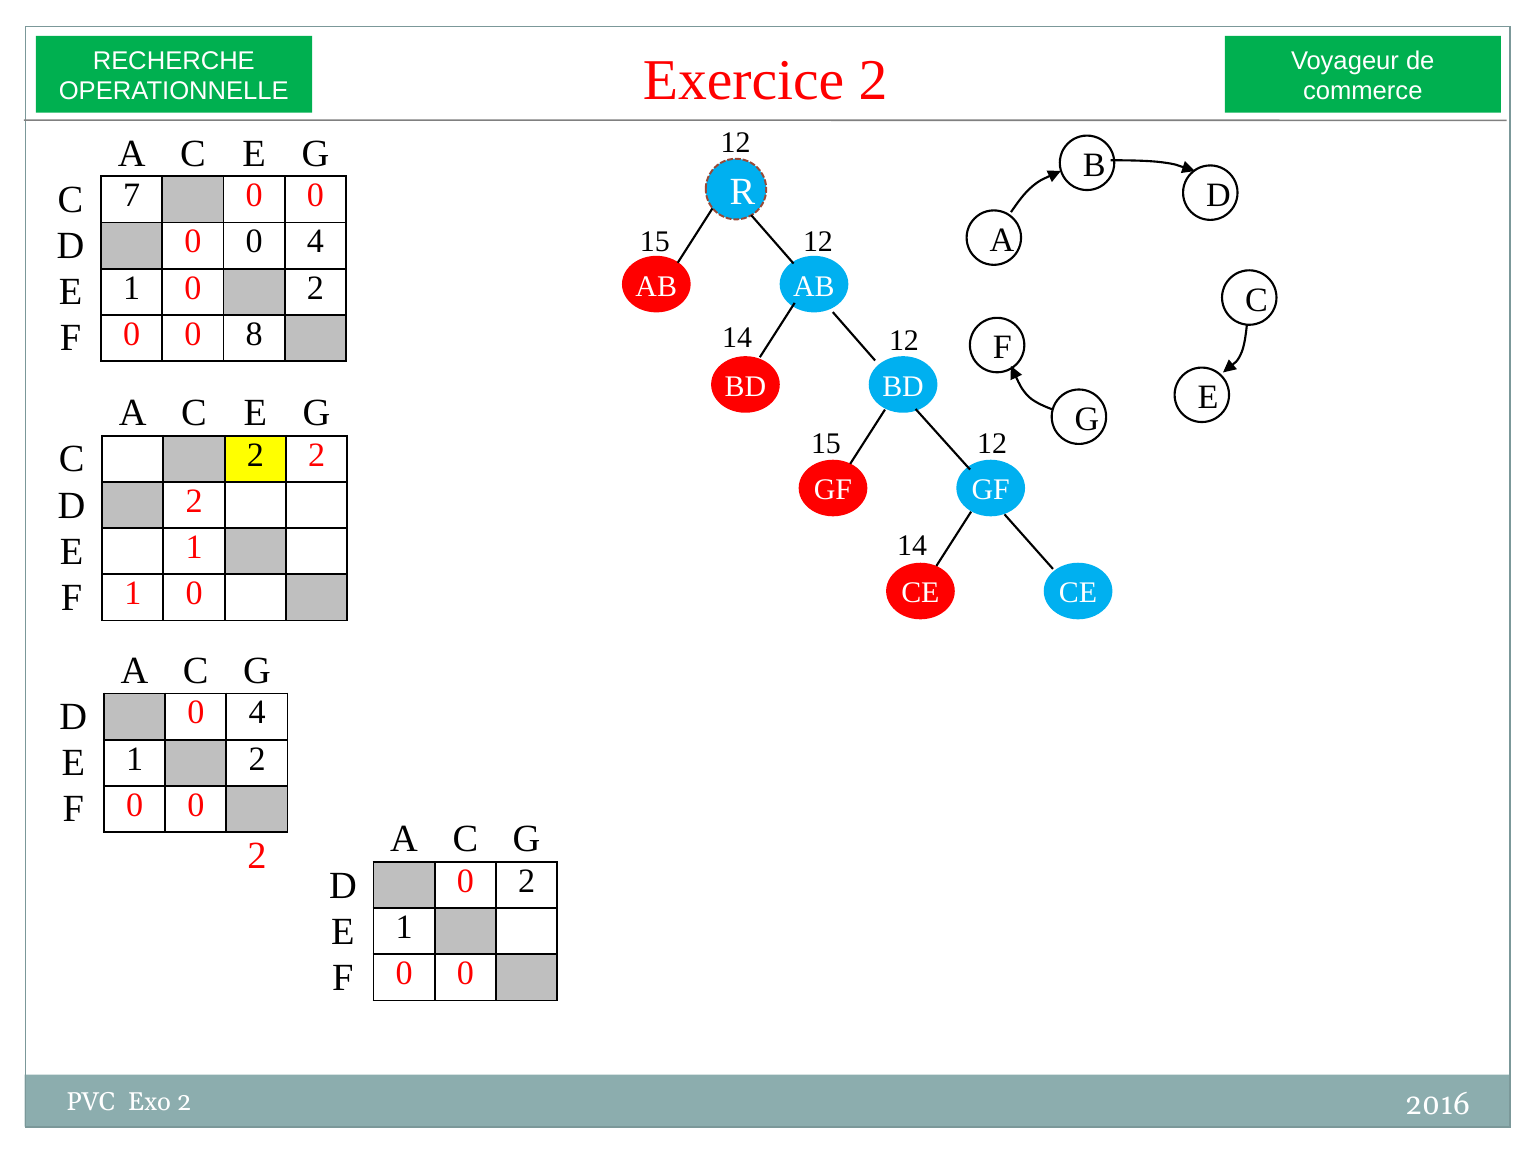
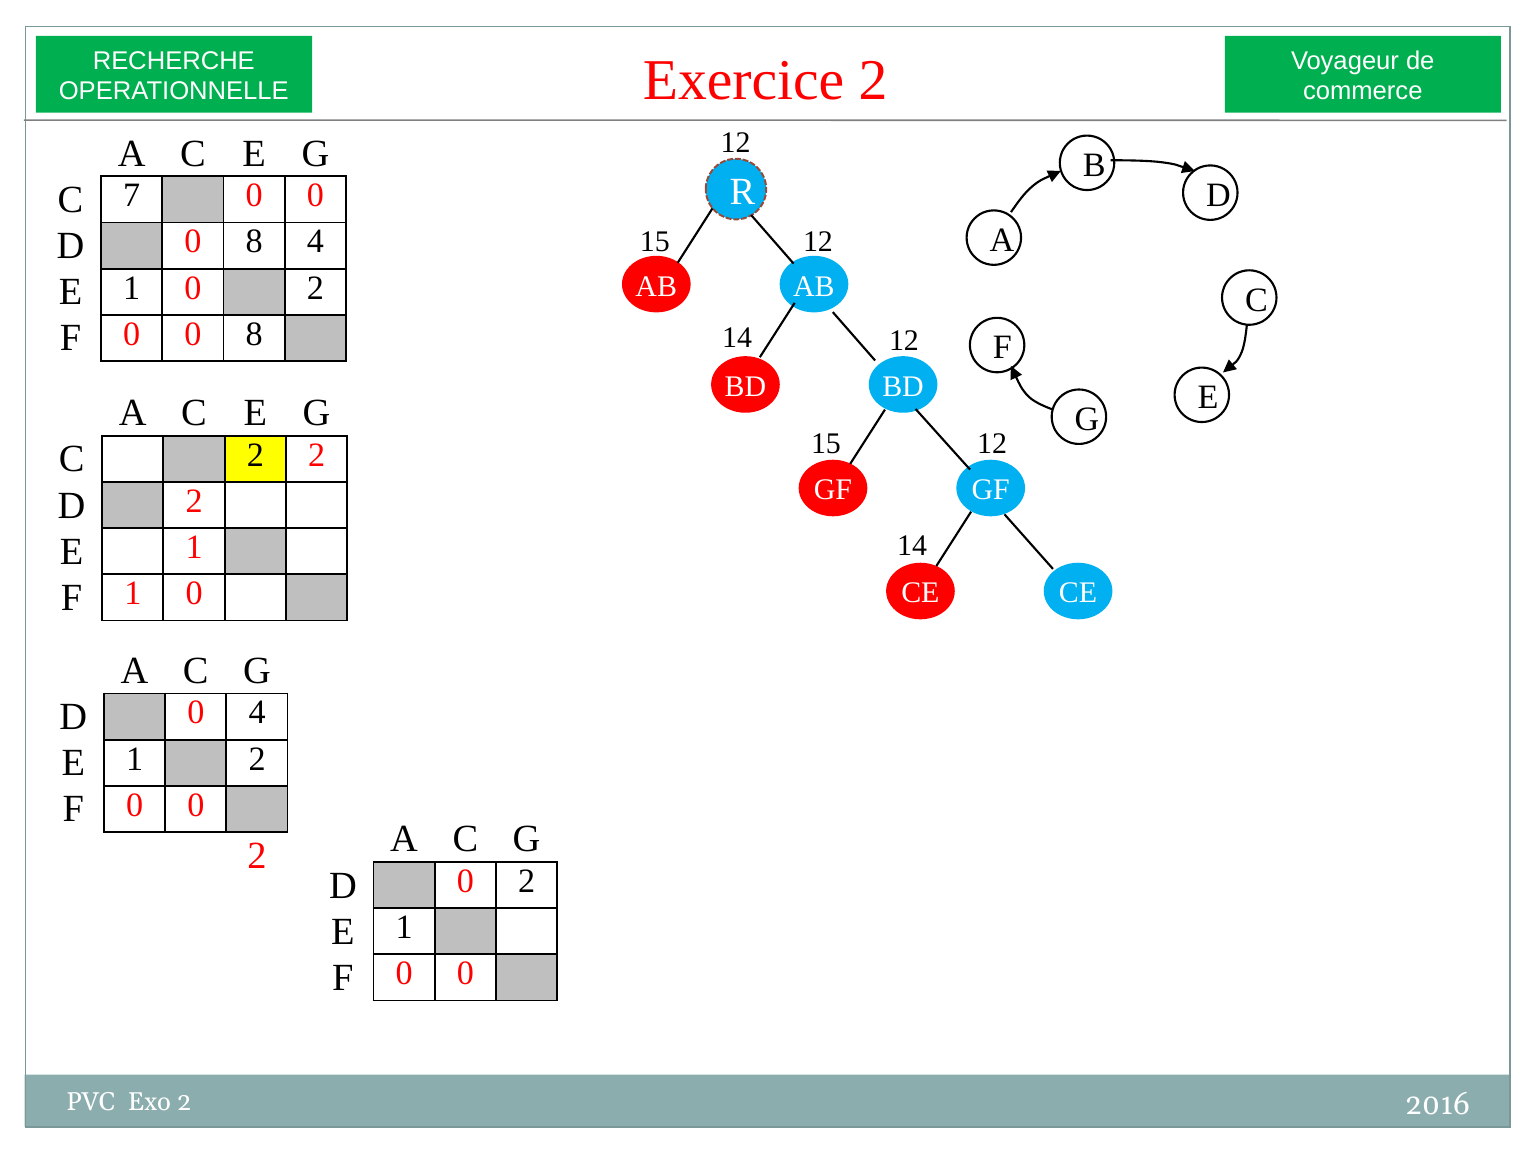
D 0 0: 0 -> 8
